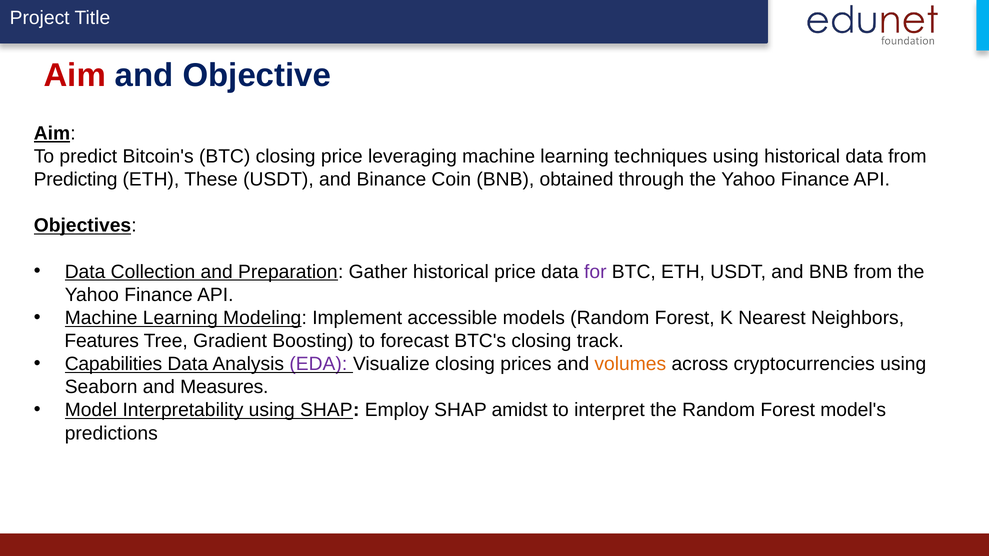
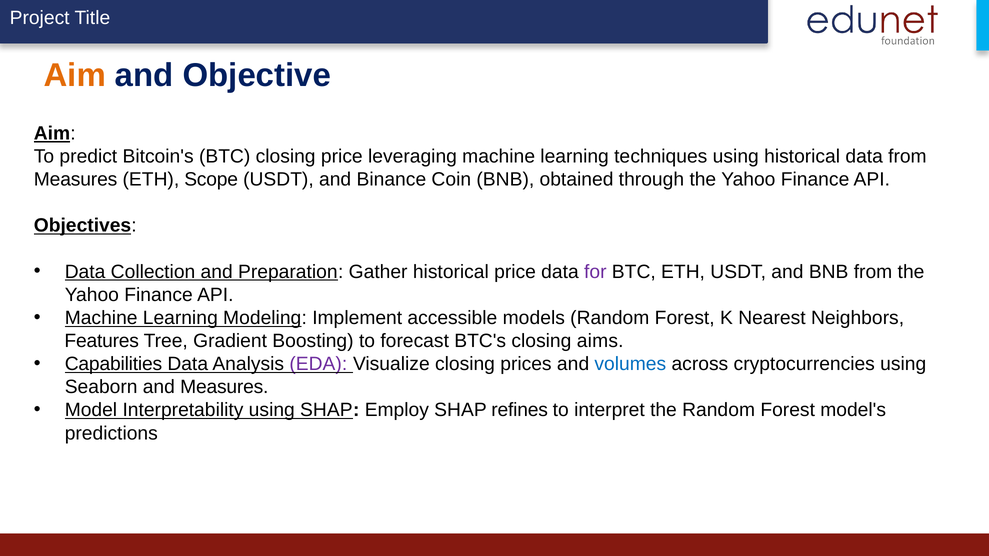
Aim at (75, 75) colour: red -> orange
Predicting at (76, 179): Predicting -> Measures
These: These -> Scope
track: track -> aims
volumes colour: orange -> blue
amidst: amidst -> refines
